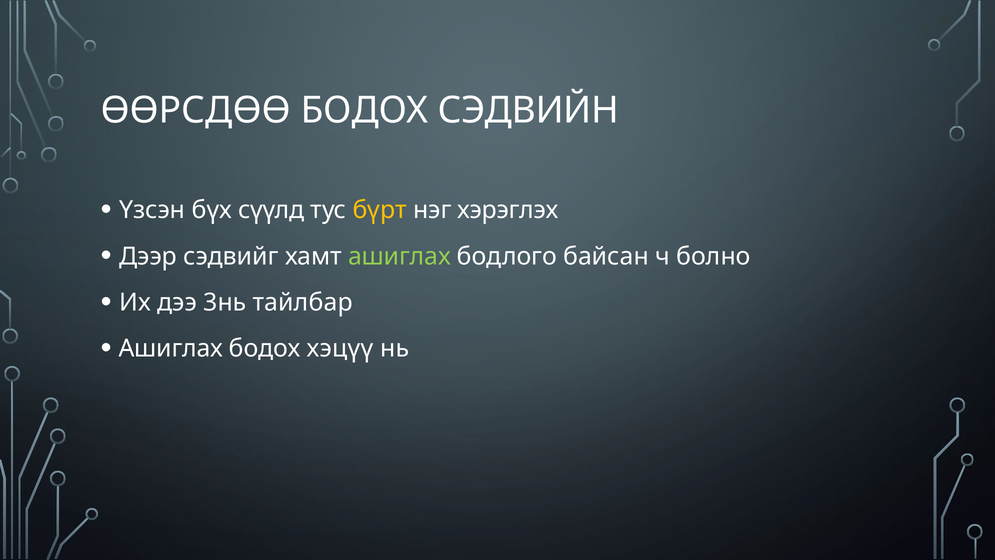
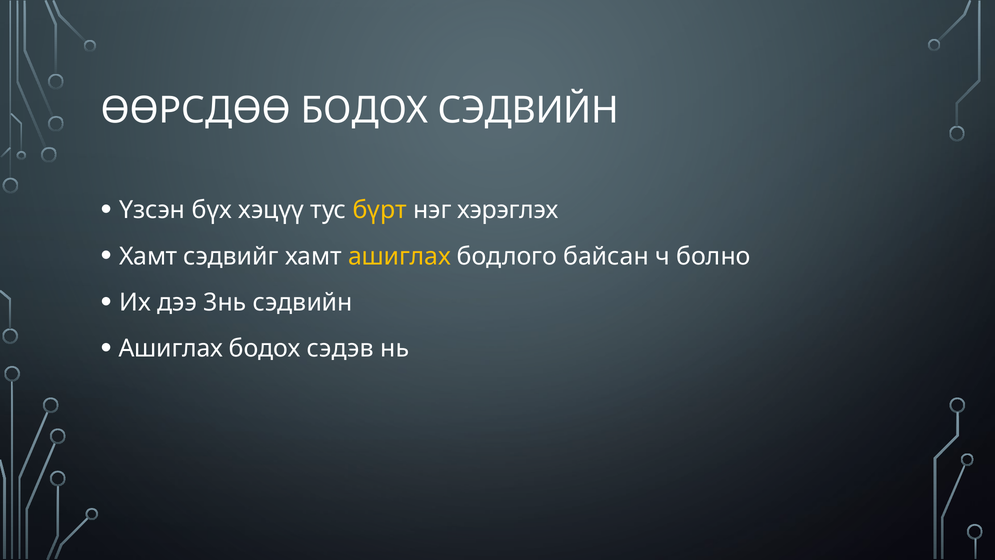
сүүлд: сүүлд -> хэцүү
Дээр at (148, 256): Дээр -> Хамт
ашиглах at (399, 256) colour: light green -> yellow
3нь тайлбар: тайлбар -> сэдвийн
хэцүү: хэцүү -> сэдэв
